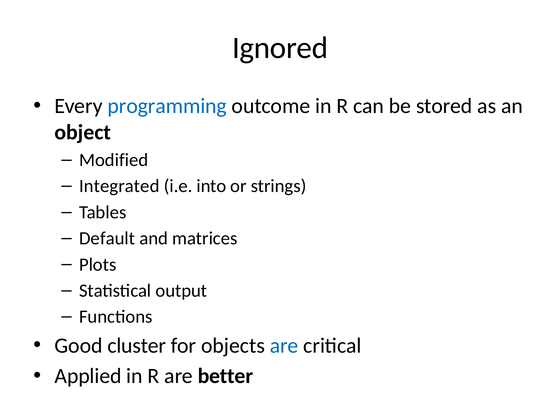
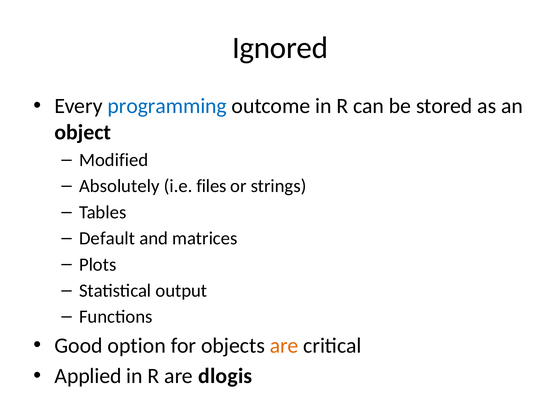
Integrated: Integrated -> Absolutely
into: into -> files
cluster: cluster -> option
are at (284, 346) colour: blue -> orange
better: better -> dlogis
